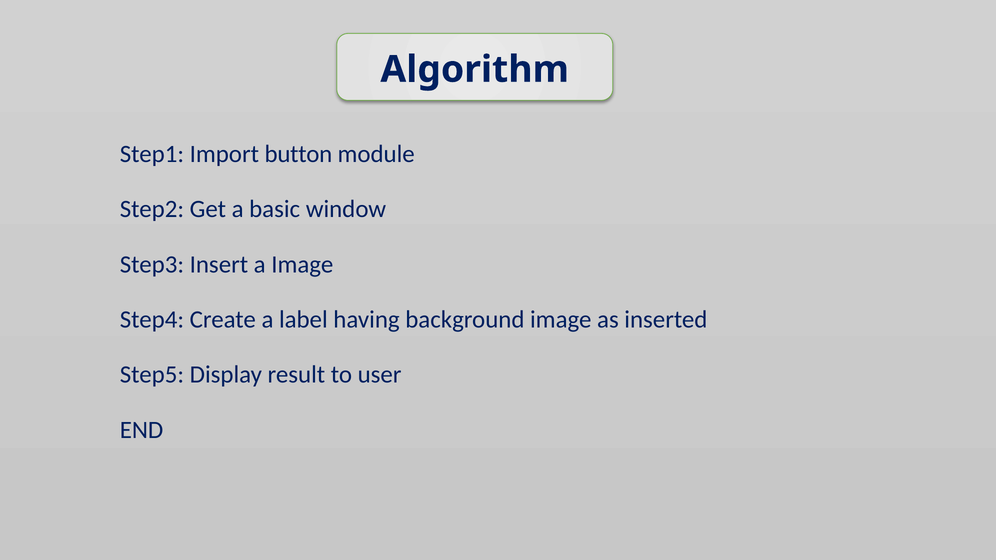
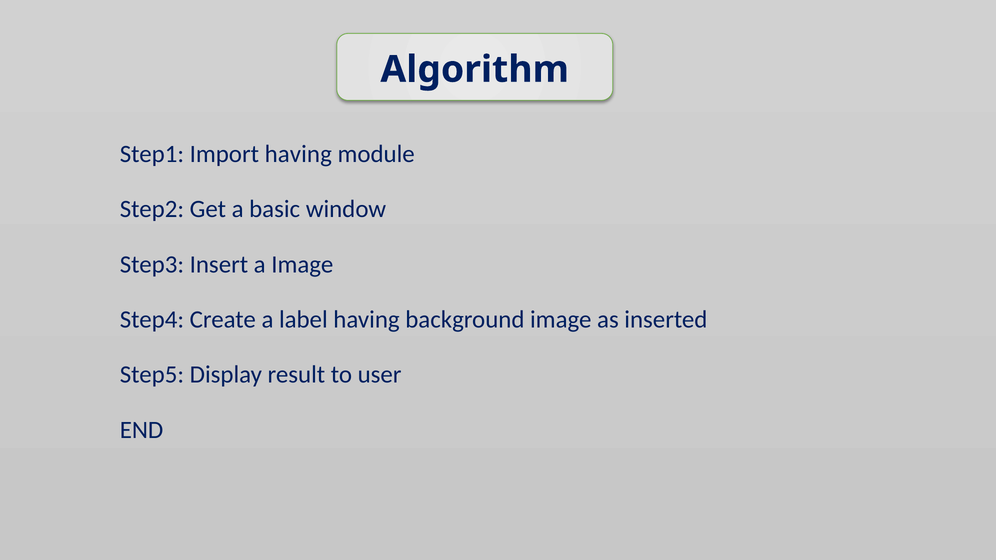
Import button: button -> having
